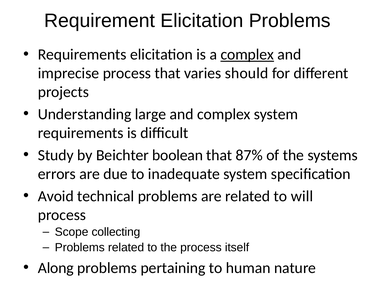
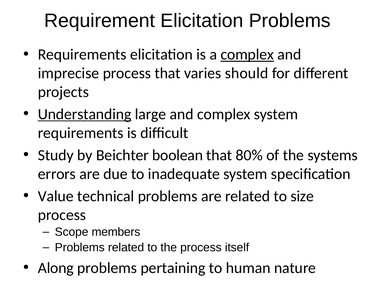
Understanding underline: none -> present
87%: 87% -> 80%
Avoid: Avoid -> Value
will: will -> size
collecting: collecting -> members
